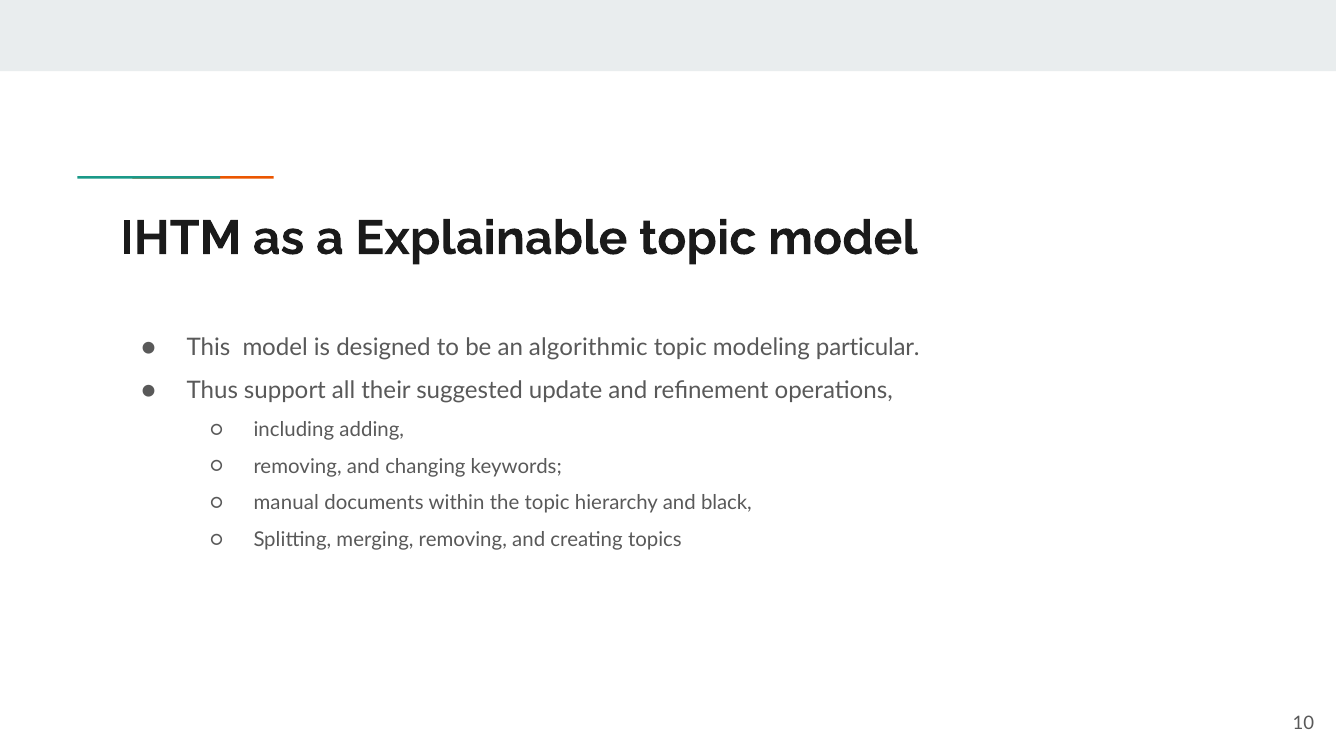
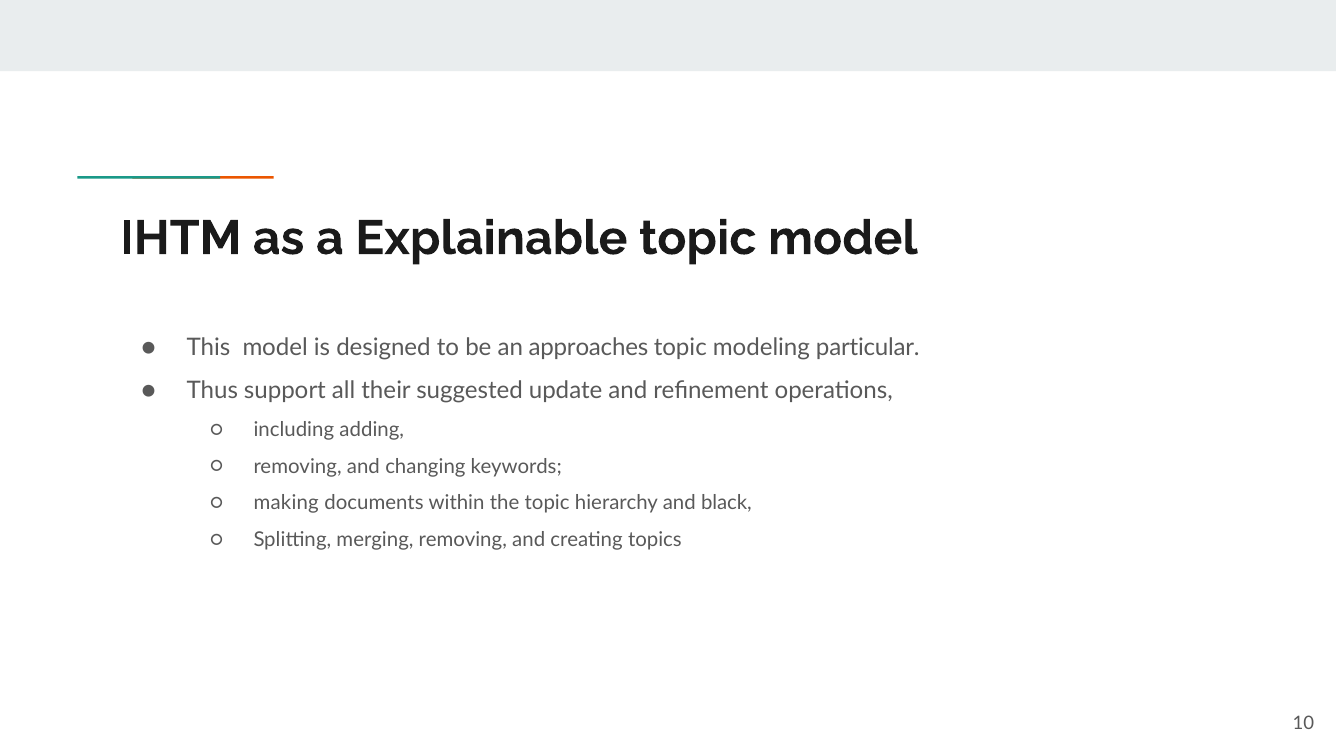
algorithmic: algorithmic -> approaches
manual: manual -> making
